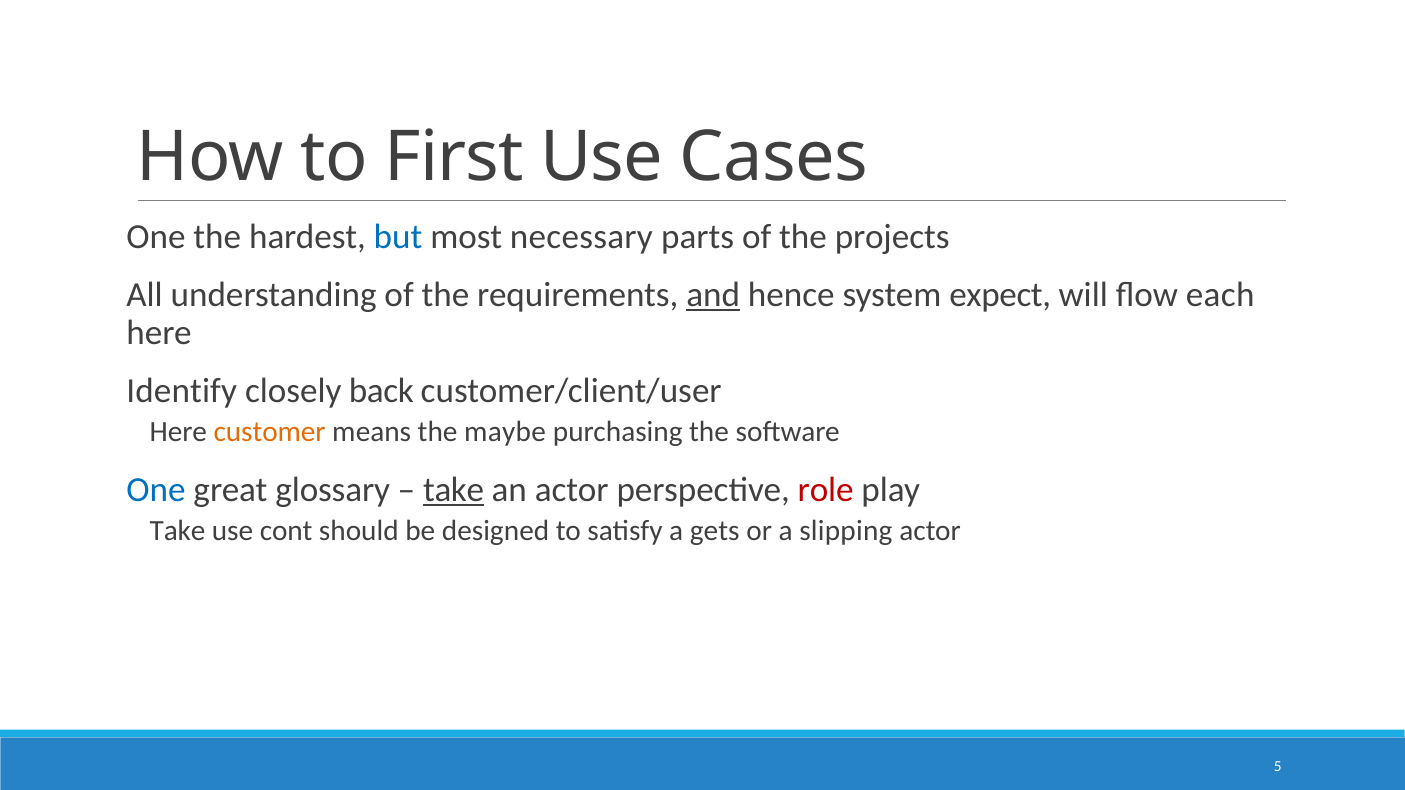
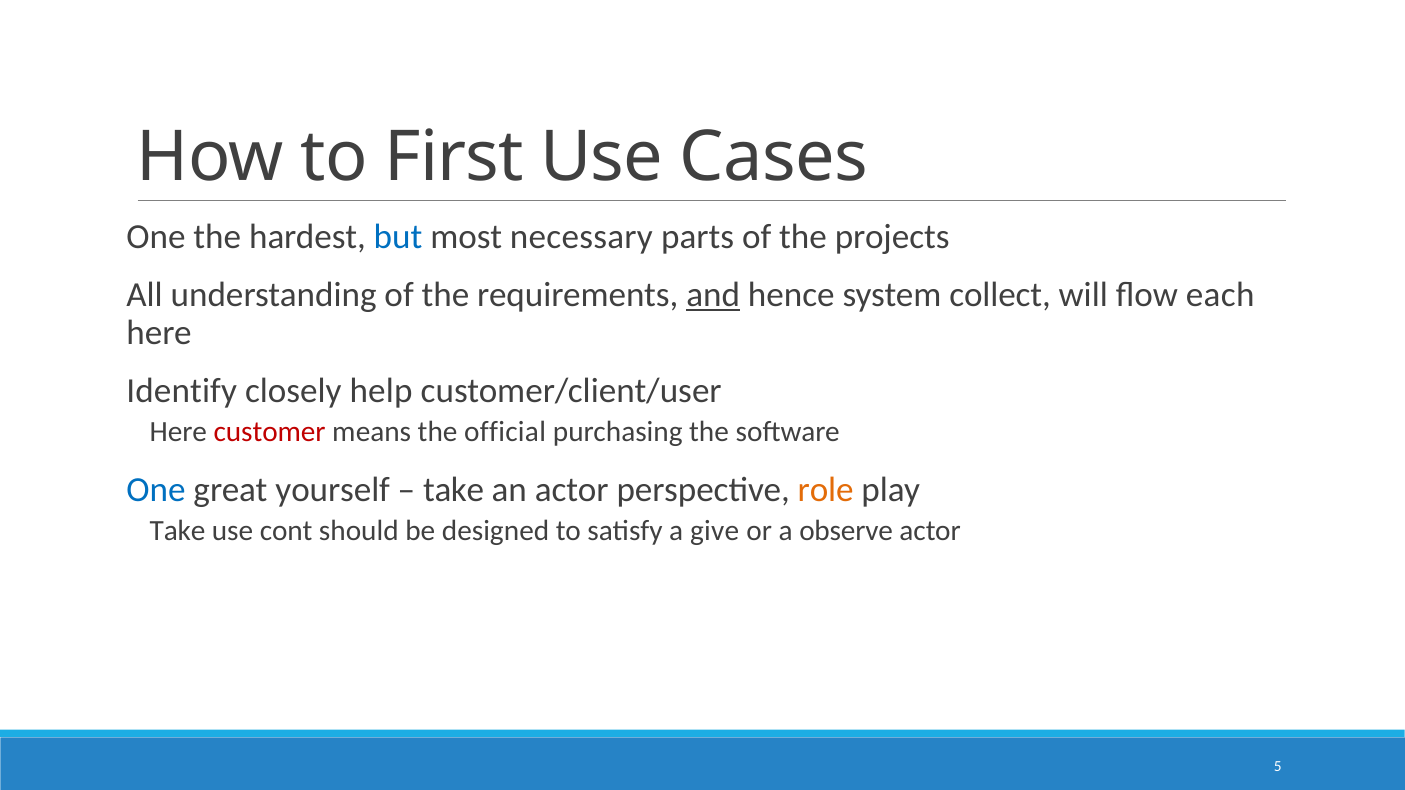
expect: expect -> collect
back: back -> help
customer colour: orange -> red
maybe: maybe -> official
glossary: glossary -> yourself
take at (454, 490) underline: present -> none
role colour: red -> orange
gets: gets -> give
slipping: slipping -> observe
